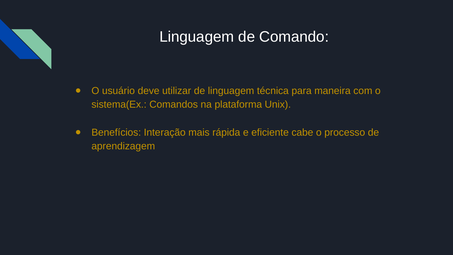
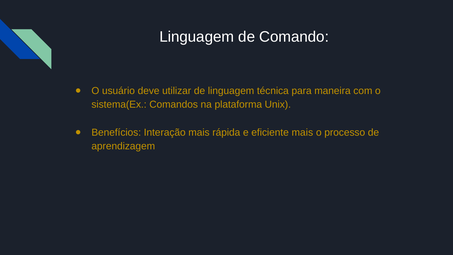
eficiente cabe: cabe -> mais
